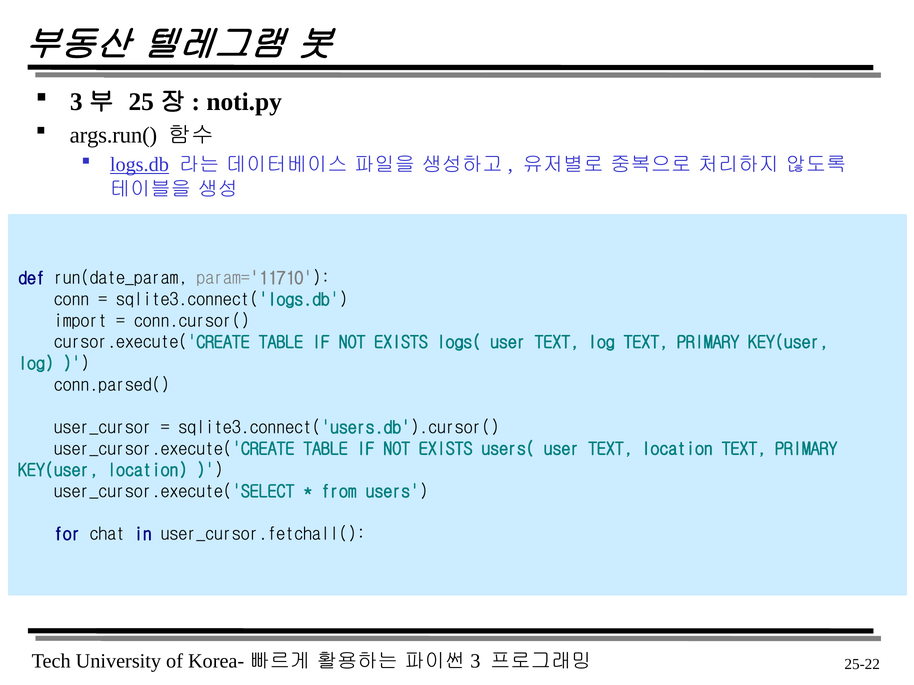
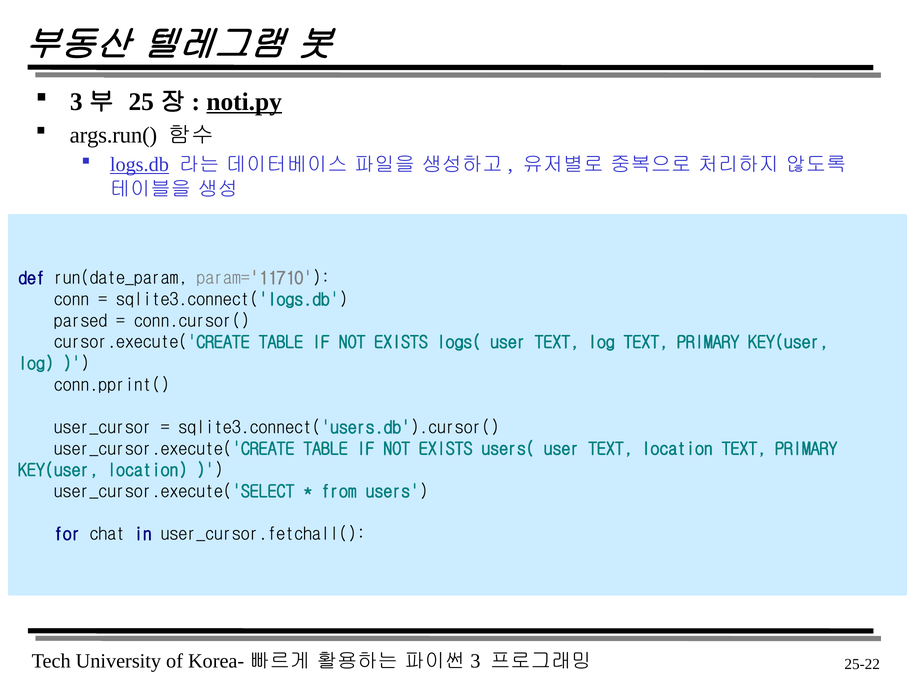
noti.py underline: none -> present
import: import -> parsed
conn.parsed(: conn.parsed( -> conn.pprint(
